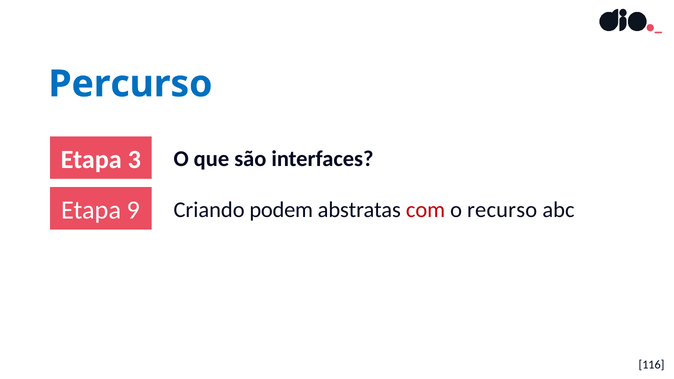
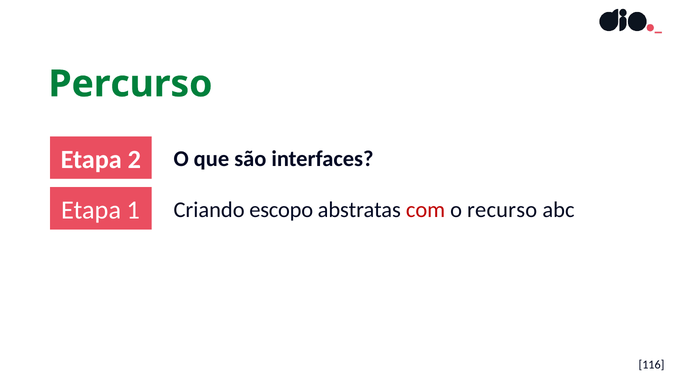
Percurso colour: blue -> green
3: 3 -> 2
9: 9 -> 1
podem: podem -> escopo
